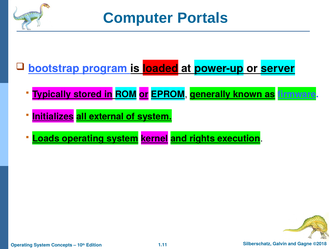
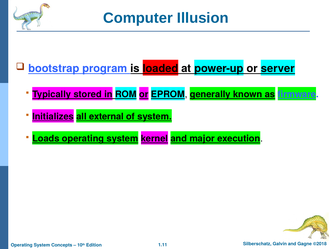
Portals: Portals -> Illusion
rights: rights -> major
